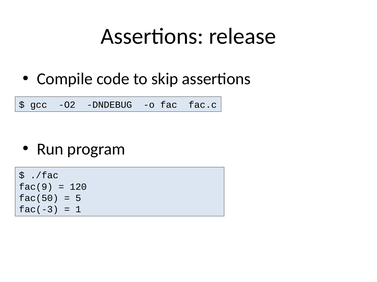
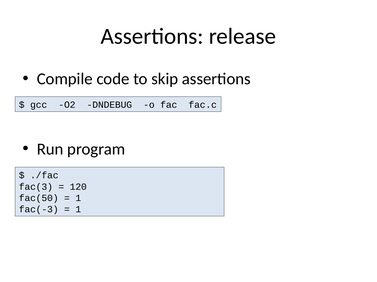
fac(9: fac(9 -> fac(3
5 at (78, 198): 5 -> 1
